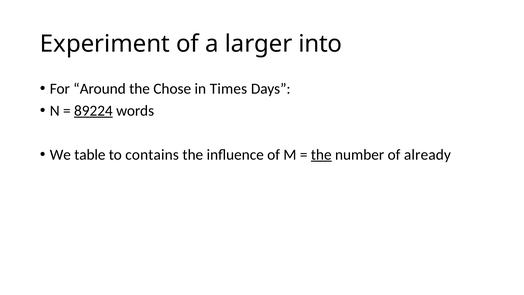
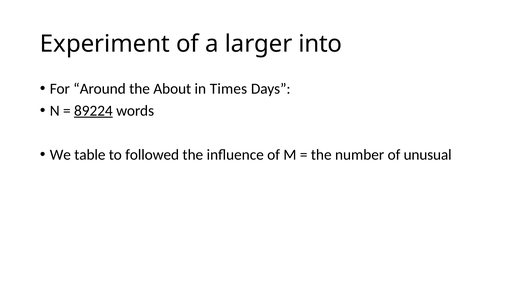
Chose: Chose -> About
contains: contains -> followed
the at (321, 155) underline: present -> none
already: already -> unusual
